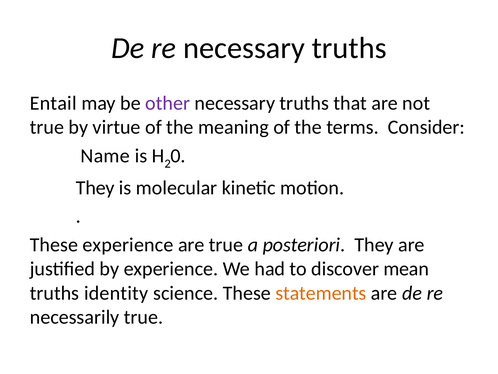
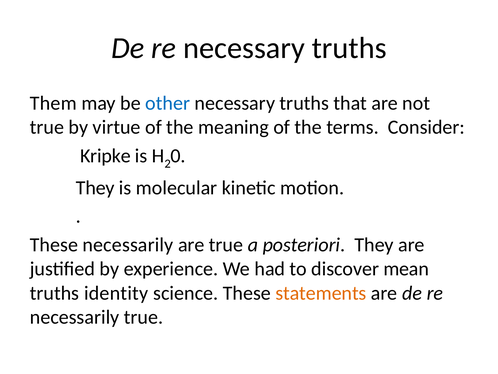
Entail: Entail -> Them
other colour: purple -> blue
Name: Name -> Kripke
These experience: experience -> necessarily
